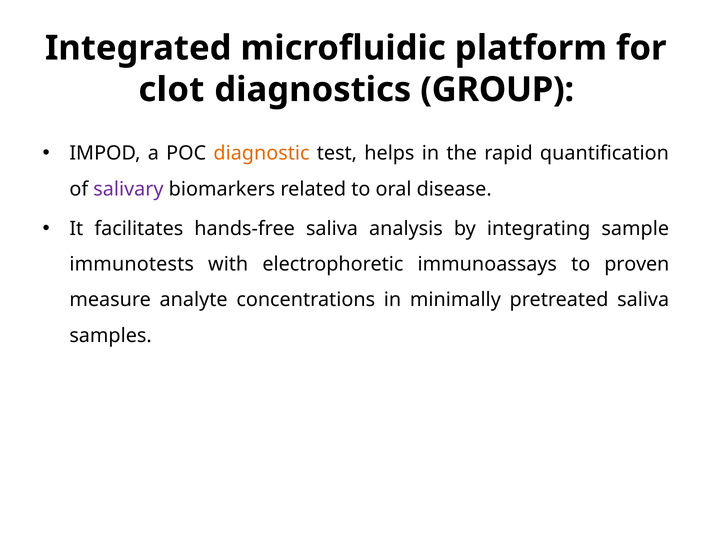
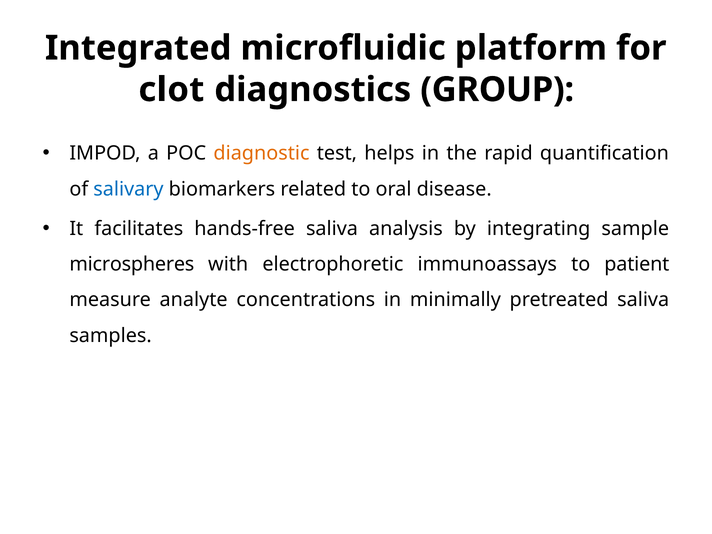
salivary colour: purple -> blue
immunotests: immunotests -> microspheres
proven: proven -> patient
